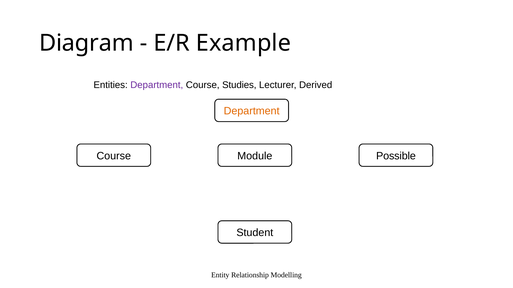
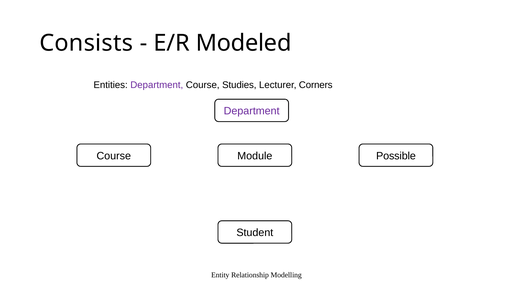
Diagram: Diagram -> Consists
Example: Example -> Modeled
Derived: Derived -> Corners
Department at (252, 111) colour: orange -> purple
